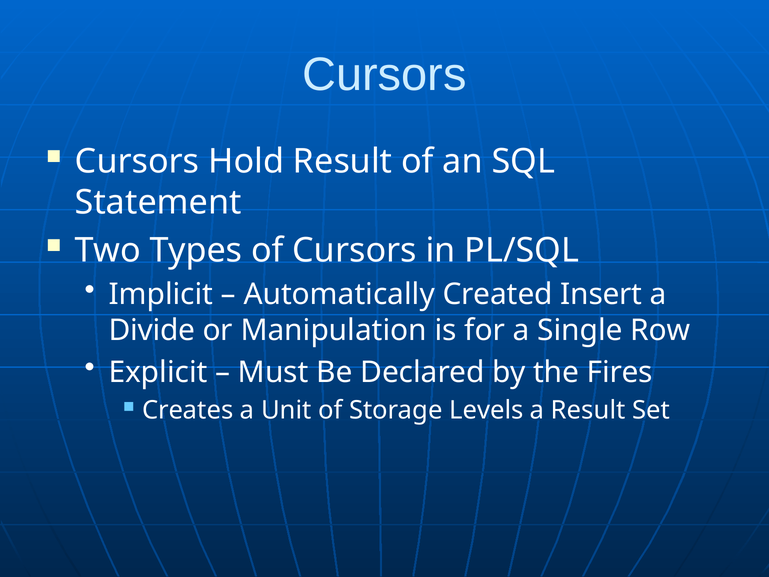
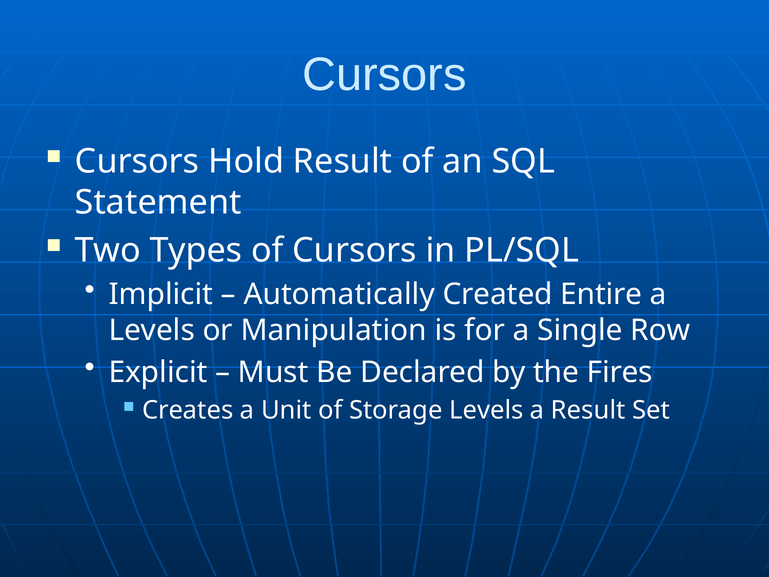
Insert: Insert -> Entire
Divide at (152, 330): Divide -> Levels
